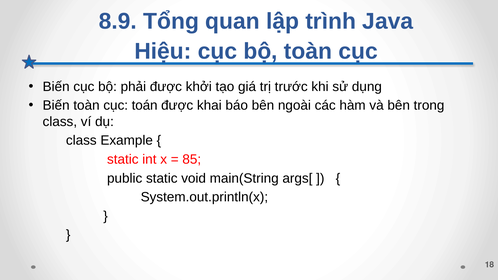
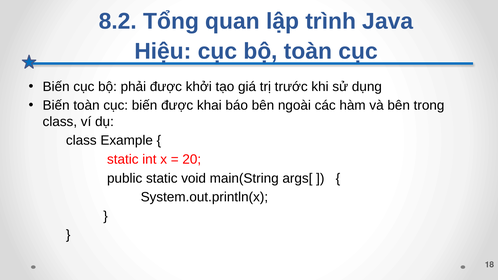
8.9: 8.9 -> 8.2
cục toán: toán -> biến
85: 85 -> 20
